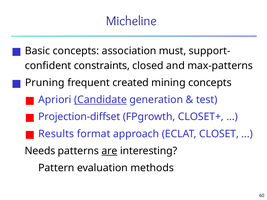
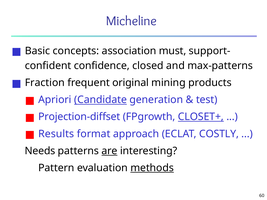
constraints: constraints -> confidence
Pruning: Pruning -> Fraction
created: created -> original
mining concepts: concepts -> products
CLOSET+ underline: none -> present
CLOSET: CLOSET -> COSTLY
methods underline: none -> present
